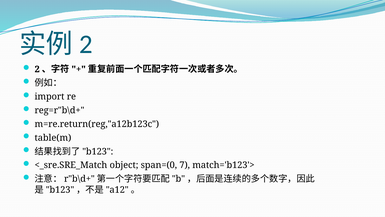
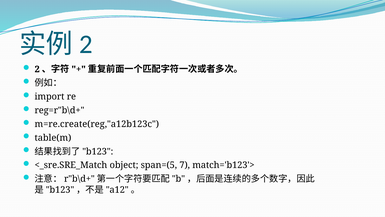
m=re.return(reg,"a12b123c: m=re.return(reg,"a12b123c -> m=re.create(reg,"a12b123c
span=(0: span=(0 -> span=(5
